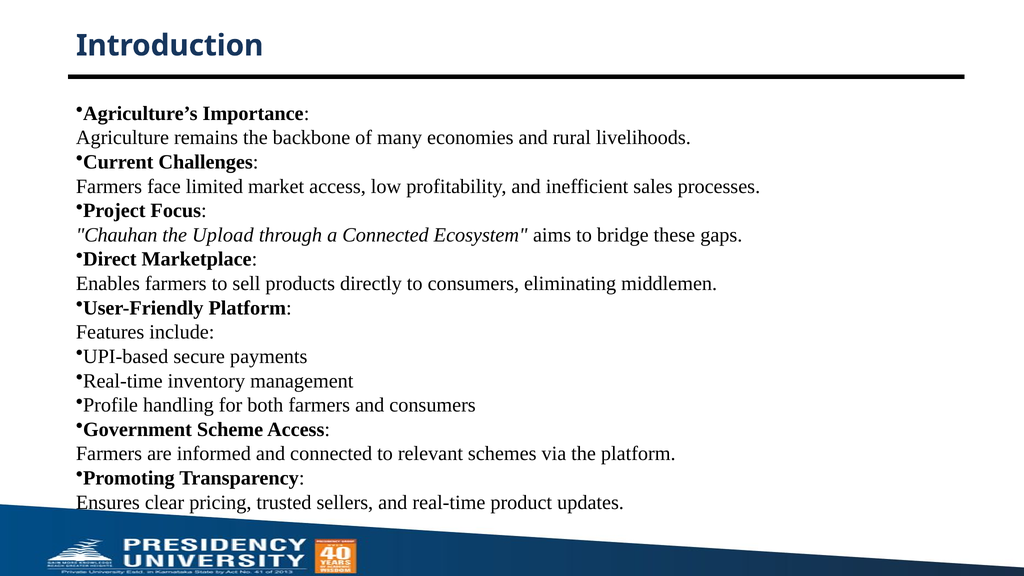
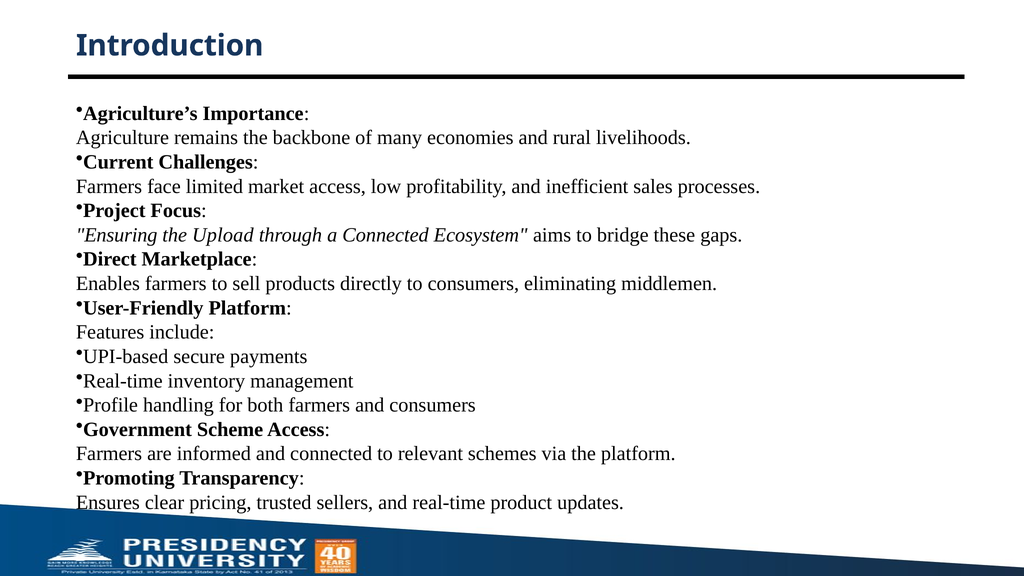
Chauhan: Chauhan -> Ensuring
